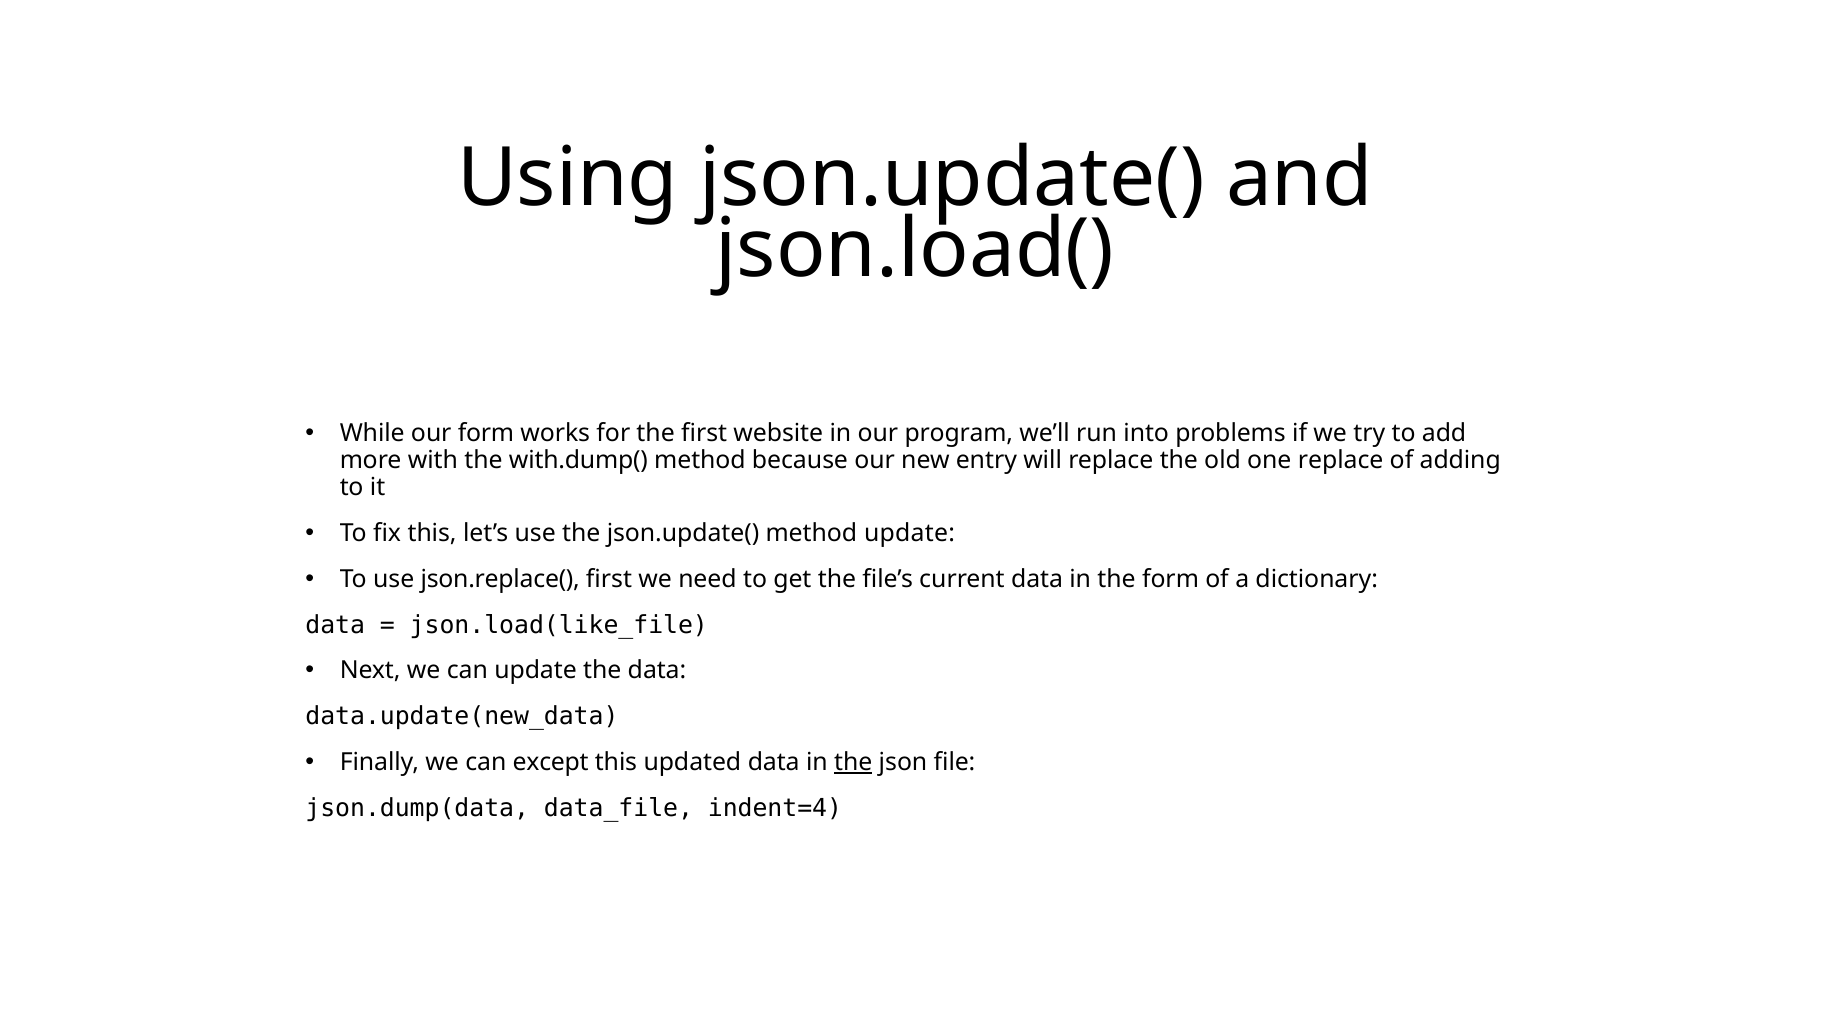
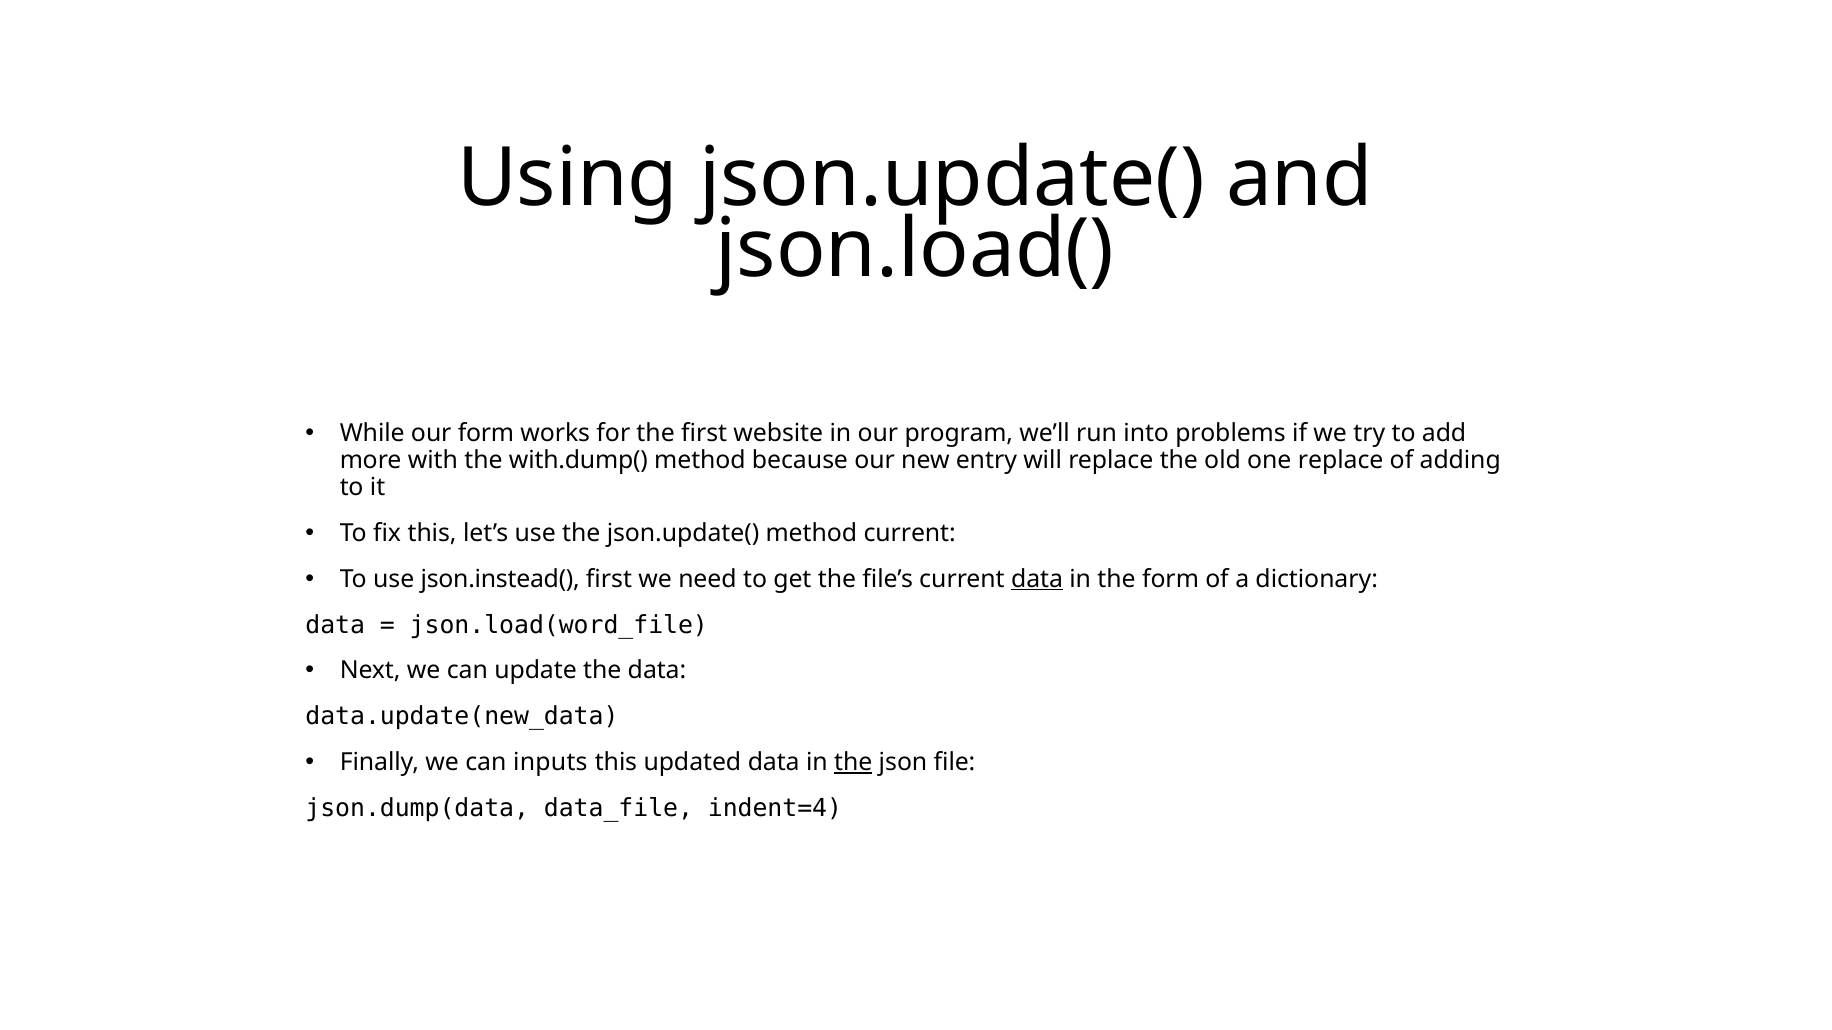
method update: update -> current
json.replace(: json.replace( -> json.instead(
data at (1037, 579) underline: none -> present
json.load(like_file: json.load(like_file -> json.load(word_file
except: except -> inputs
